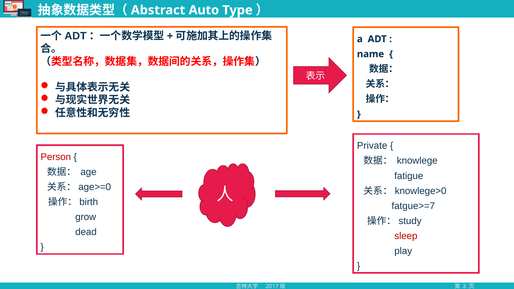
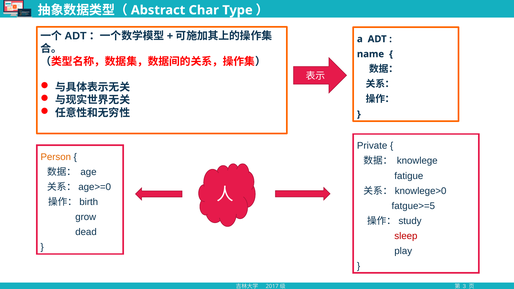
Auto: Auto -> Char
Person colour: red -> orange
fatgue>=7: fatgue>=7 -> fatgue>=5
